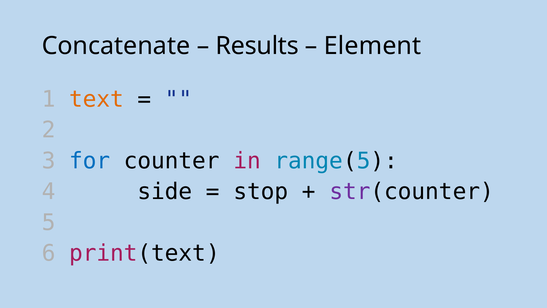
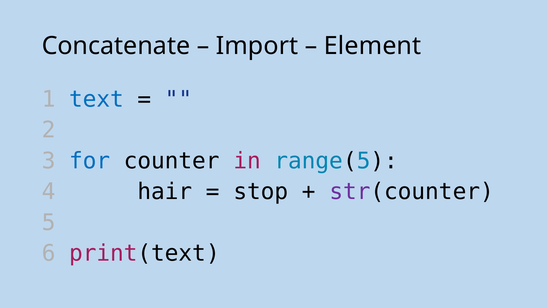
Results: Results -> Import
text colour: orange -> blue
side: side -> hair
